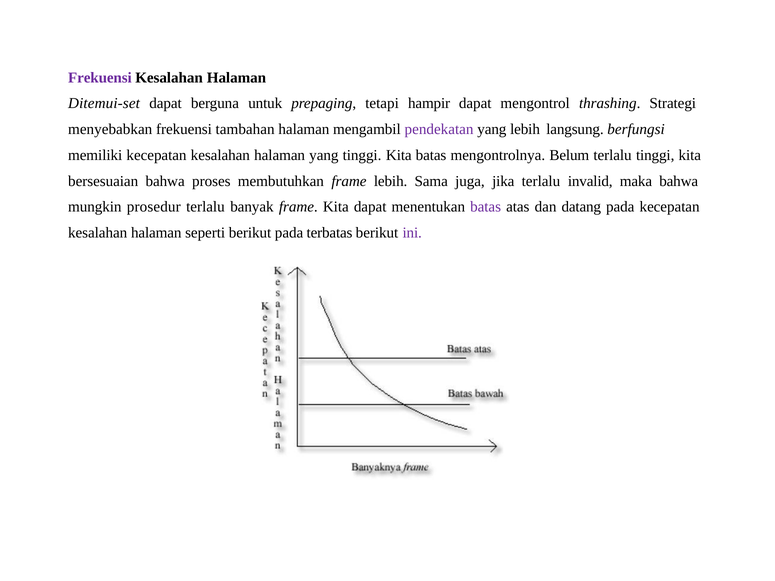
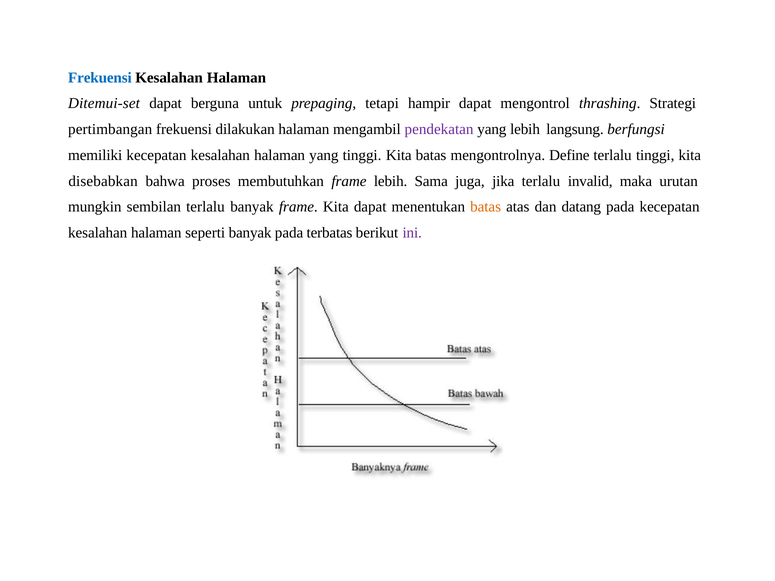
Frekuensi at (100, 78) colour: purple -> blue
menyebabkan: menyebabkan -> pertimbangan
tambahan: tambahan -> dilakukan
Belum: Belum -> Define
bersesuaian: bersesuaian -> disebabkan
maka bahwa: bahwa -> urutan
prosedur: prosedur -> sembilan
batas at (486, 207) colour: purple -> orange
seperti berikut: berikut -> banyak
